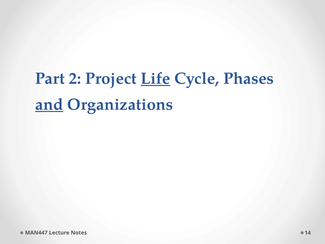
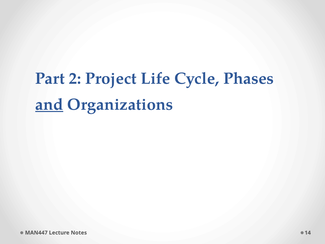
Life underline: present -> none
